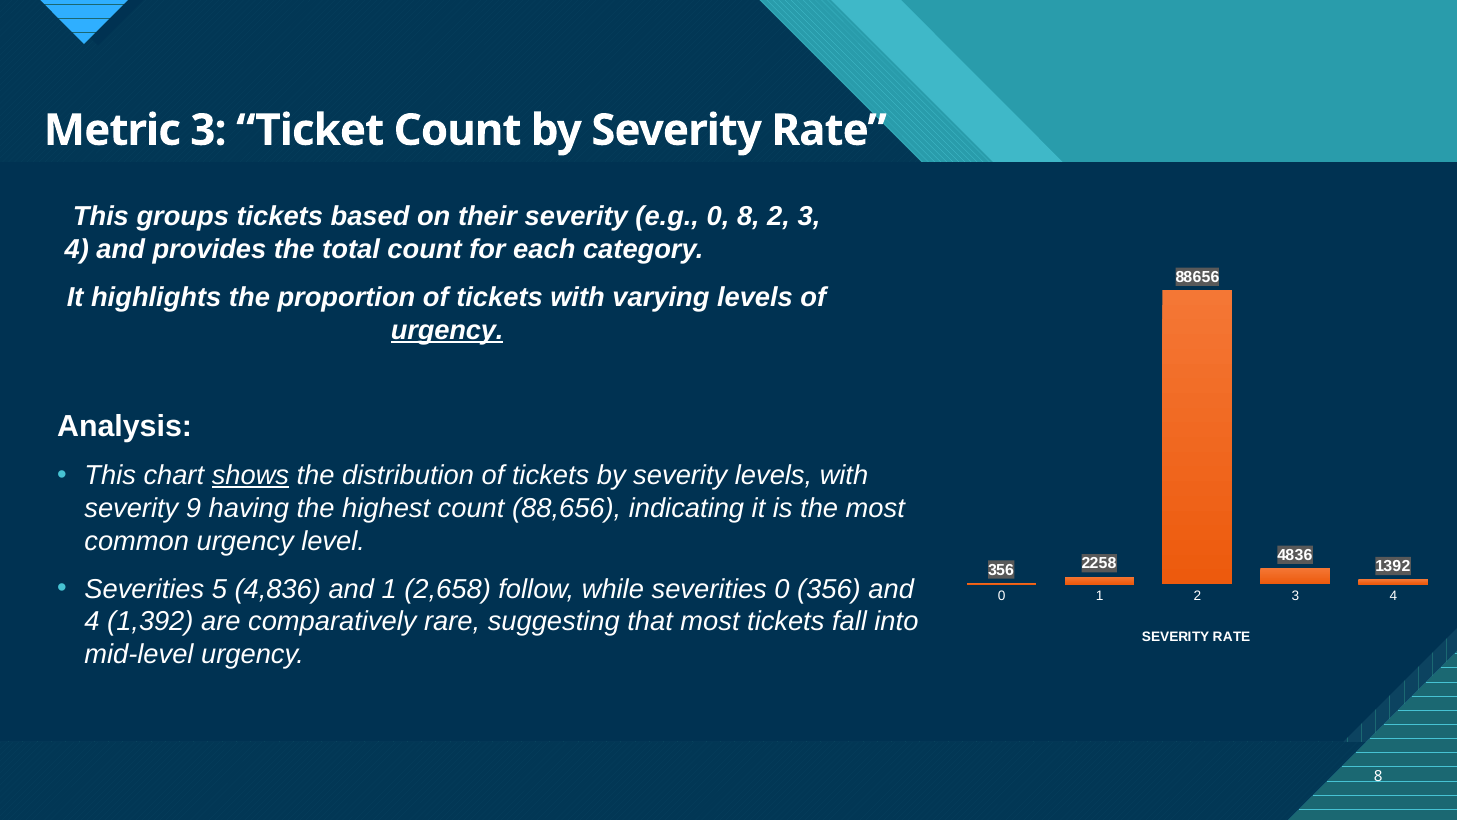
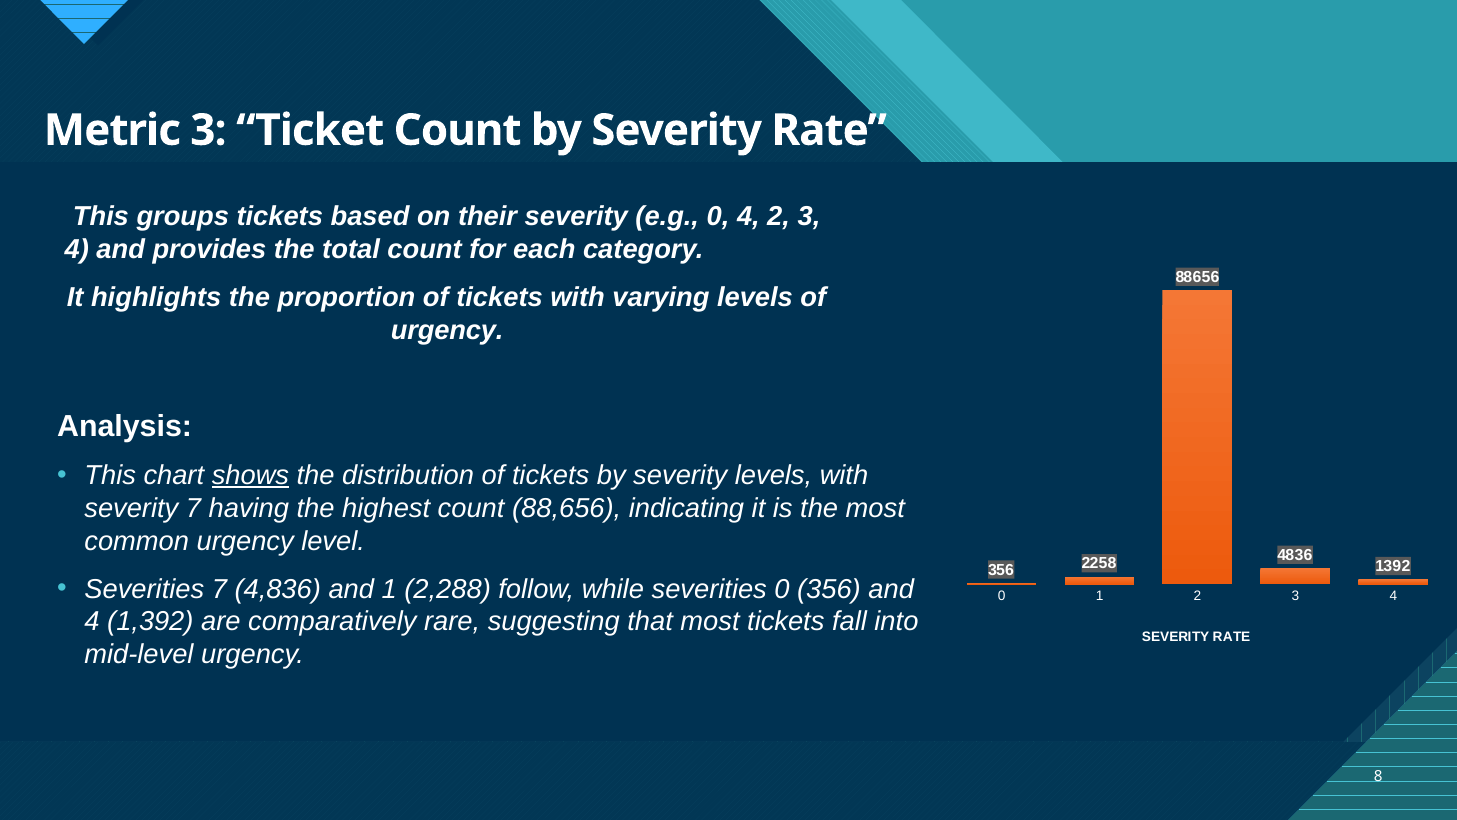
0 8: 8 -> 4
urgency at (447, 330) underline: present -> none
severity 9: 9 -> 7
Severities 5: 5 -> 7
2,658: 2,658 -> 2,288
